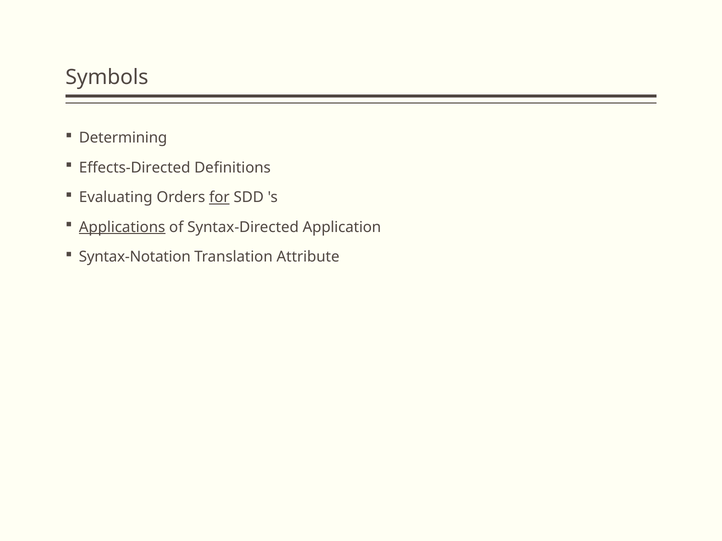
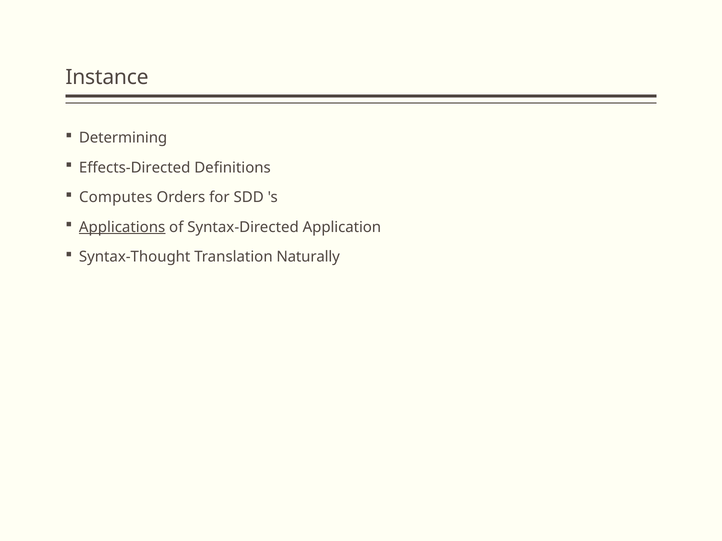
Symbols: Symbols -> Instance
Evaluating: Evaluating -> Computes
for underline: present -> none
Syntax-Notation: Syntax-Notation -> Syntax-Thought
Attribute: Attribute -> Naturally
